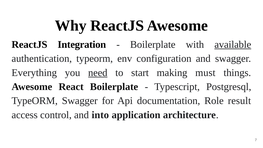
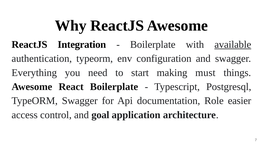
need underline: present -> none
result: result -> easier
into: into -> goal
